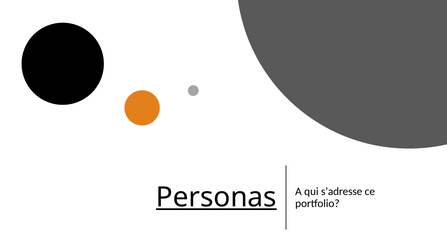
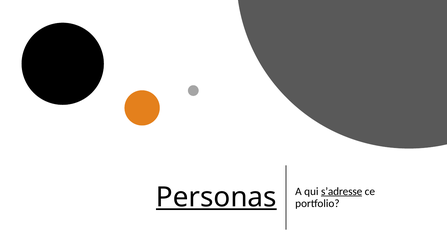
s’adresse underline: none -> present
